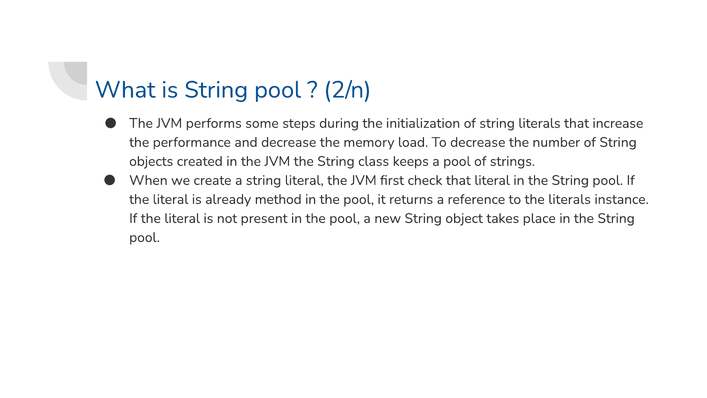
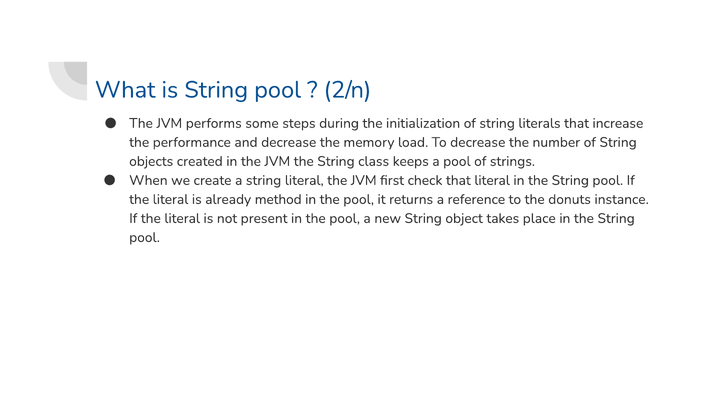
the literals: literals -> donuts
